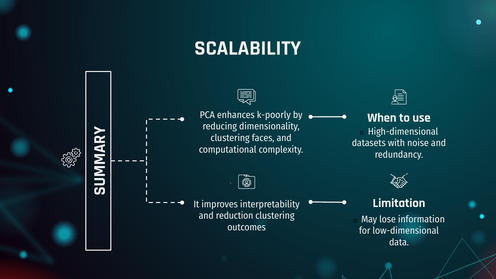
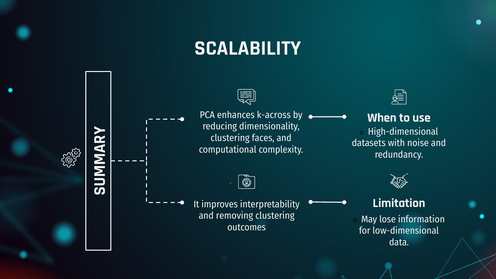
k-poorly: k-poorly -> k-across
reduction: reduction -> removing
